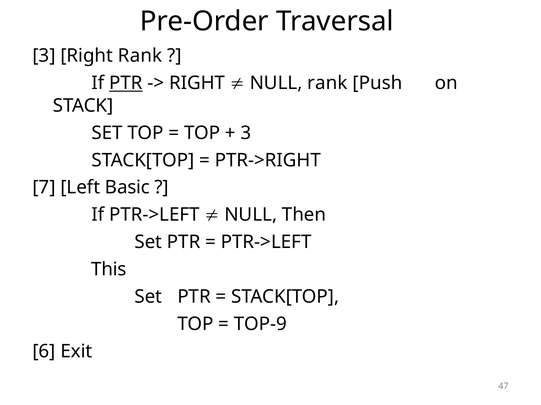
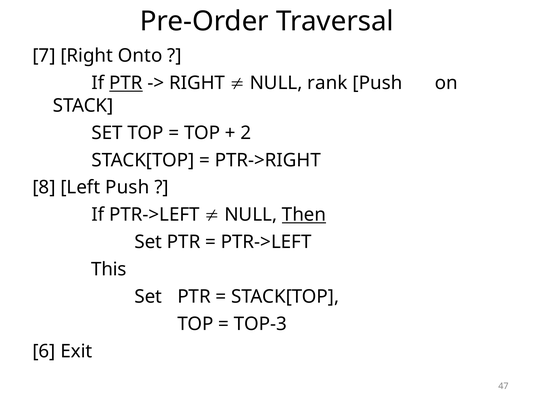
3 at (44, 56): 3 -> 7
Right Rank: Rank -> Onto
3 at (246, 133): 3 -> 2
7: 7 -> 8
Left Basic: Basic -> Push
Then underline: none -> present
TOP-9: TOP-9 -> TOP-3
